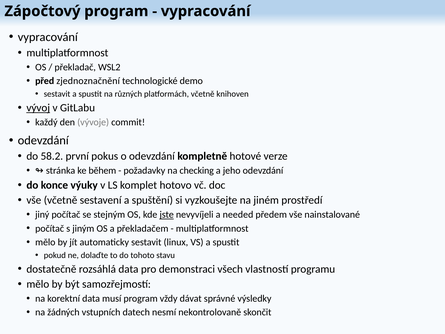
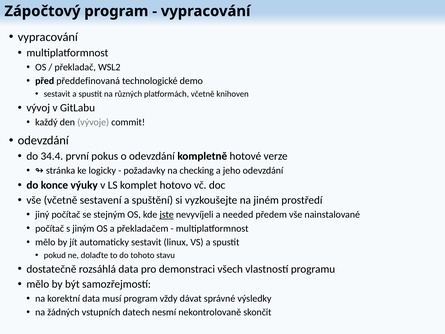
zjednoznačnění: zjednoznačnění -> předdefinovaná
vývoj underline: present -> none
58.2: 58.2 -> 34.4
během: během -> logicky
